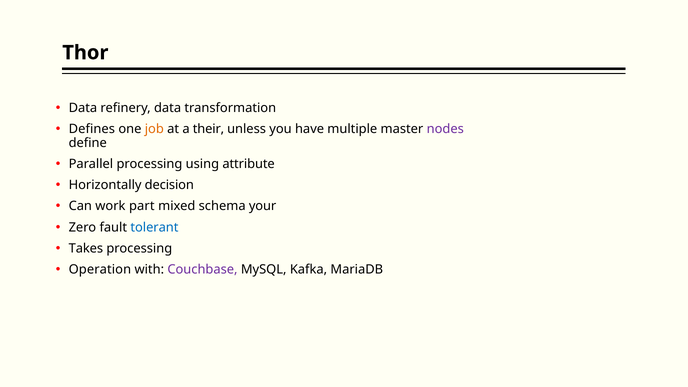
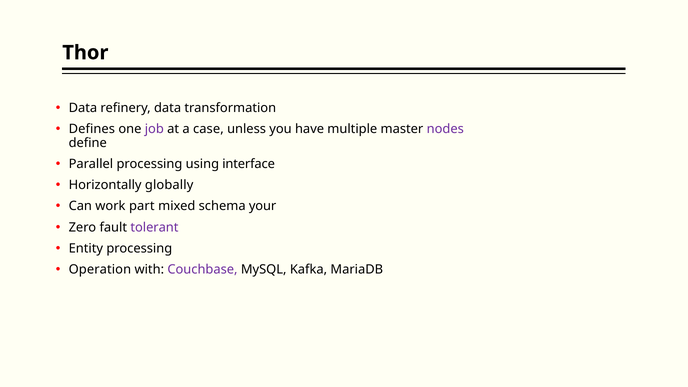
job colour: orange -> purple
their: their -> case
attribute: attribute -> interface
decision: decision -> globally
tolerant colour: blue -> purple
Takes: Takes -> Entity
